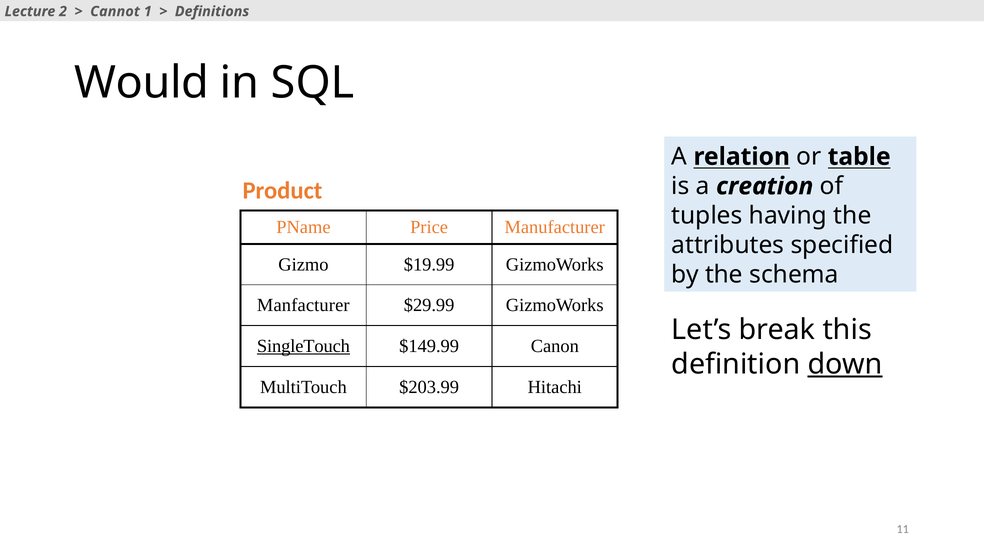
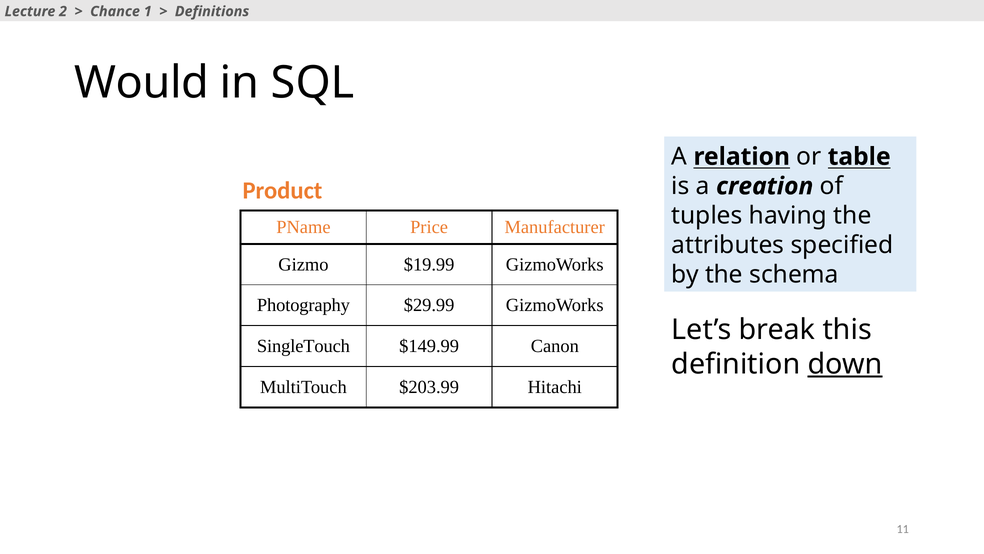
Cannot: Cannot -> Chance
Manfacturer: Manfacturer -> Photography
SingleTouch underline: present -> none
